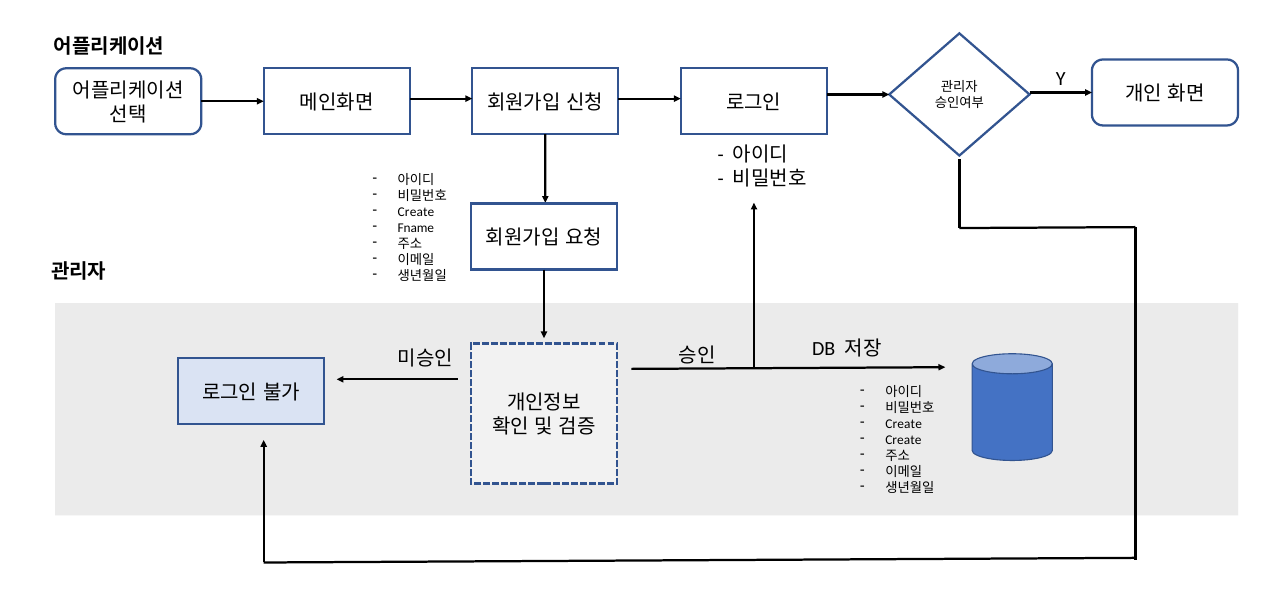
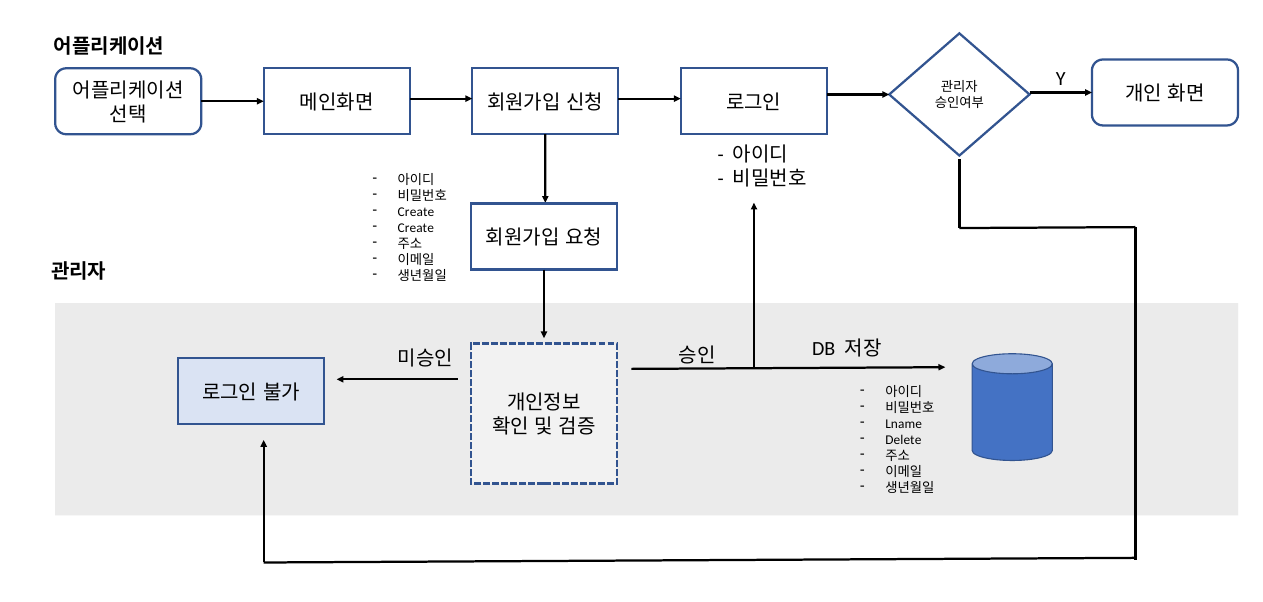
Fname at (416, 228): Fname -> Create
Create at (904, 424): Create -> Lname
Create at (903, 440): Create -> Delete
